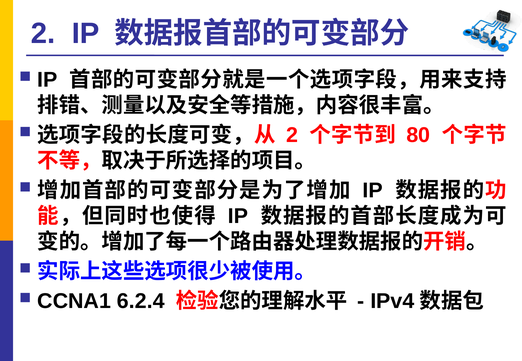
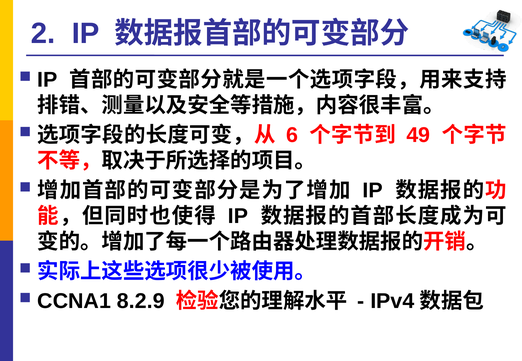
2 at (292, 135): 2 -> 6
80: 80 -> 49
6.2.4: 6.2.4 -> 8.2.9
